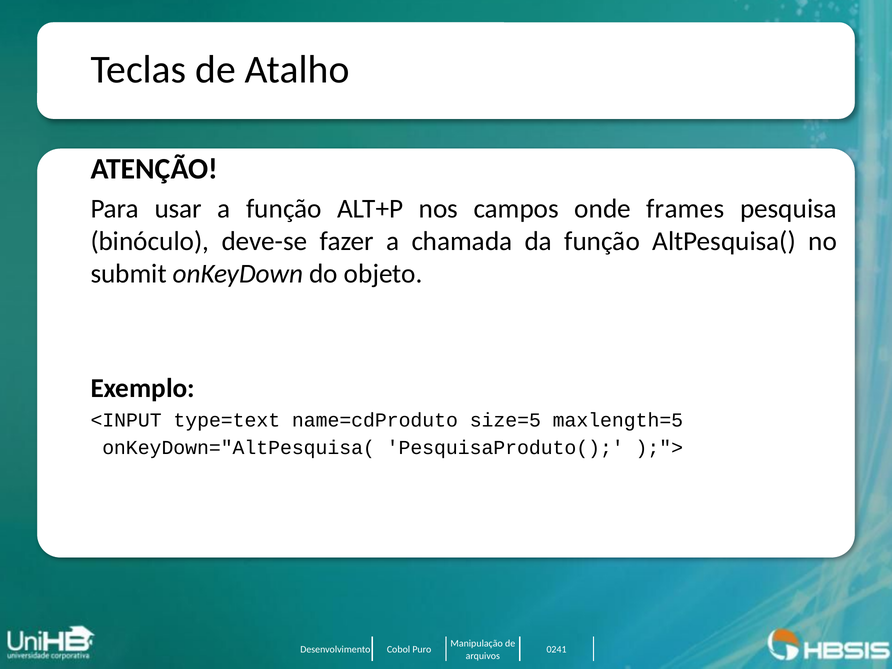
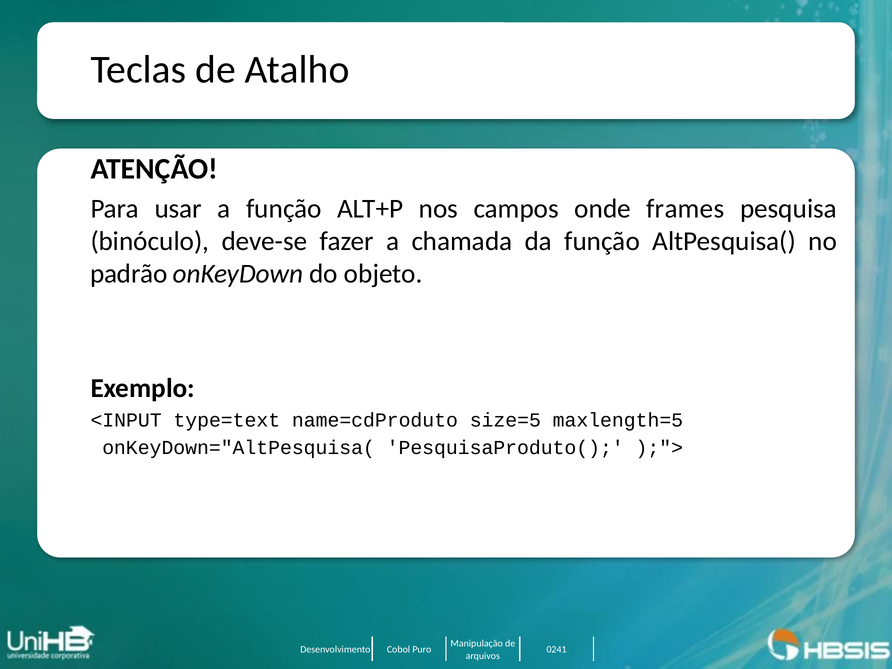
submit: submit -> padrão
